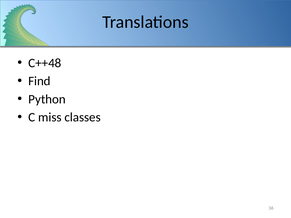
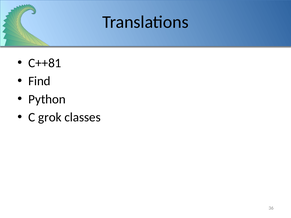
C++48: C++48 -> C++81
miss: miss -> grok
